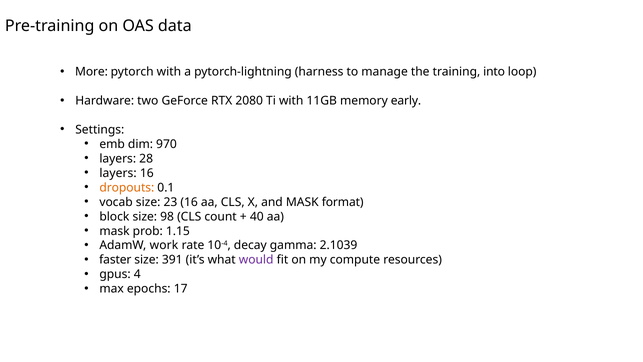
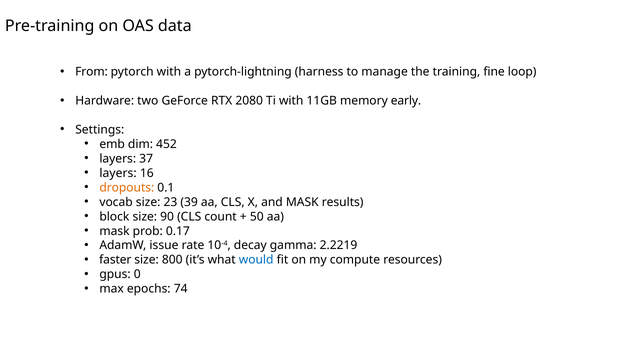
More: More -> From
into: into -> fine
970: 970 -> 452
28: 28 -> 37
23 16: 16 -> 39
format: format -> results
98: 98 -> 90
40: 40 -> 50
1.15: 1.15 -> 0.17
work: work -> issue
2.1039: 2.1039 -> 2.2219
391: 391 -> 800
would colour: purple -> blue
4: 4 -> 0
17: 17 -> 74
